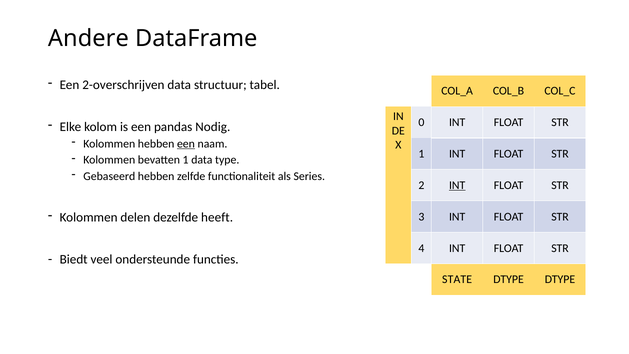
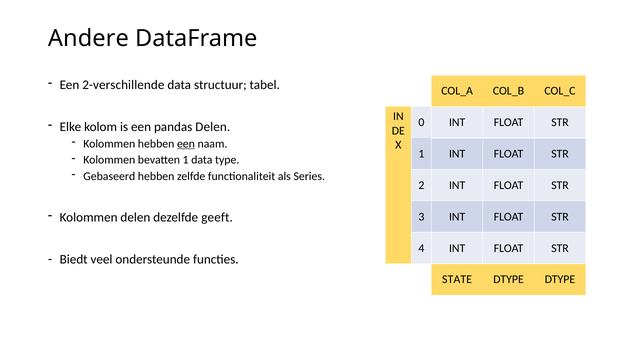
2-overschrijven: 2-overschrijven -> 2-verschillende
pandas Nodig: Nodig -> Delen
INT at (457, 185) underline: present -> none
heeft: heeft -> geeft
